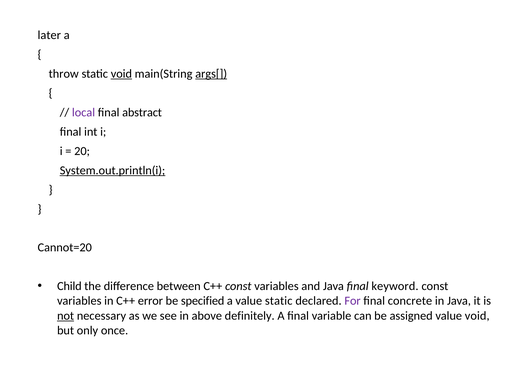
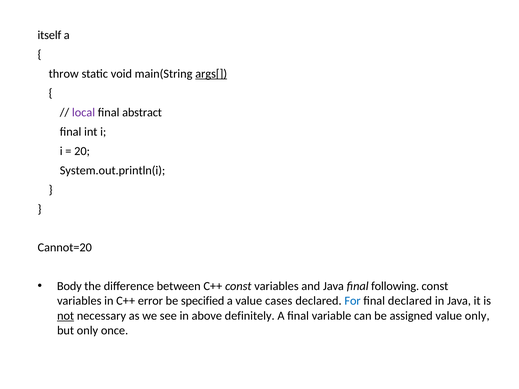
later: later -> itself
void at (121, 74) underline: present -> none
System.out.println(i underline: present -> none
Child: Child -> Body
keyword: keyword -> following
value static: static -> cases
For colour: purple -> blue
final concrete: concrete -> declared
value void: void -> only
